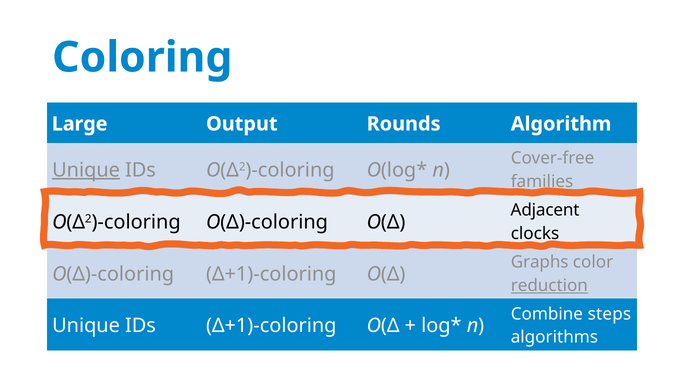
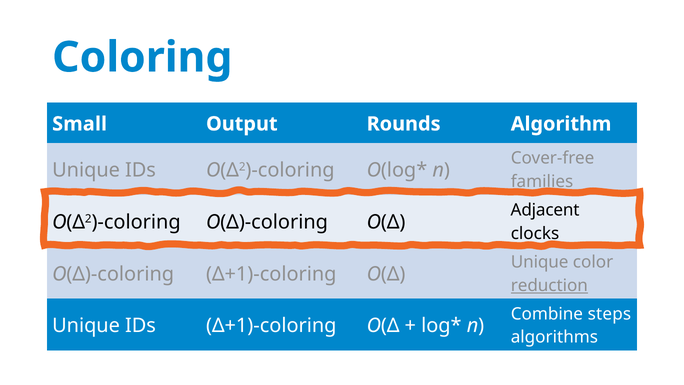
Large: Large -> Small
Unique at (86, 170) underline: present -> none
Graphs at (540, 262): Graphs -> Unique
